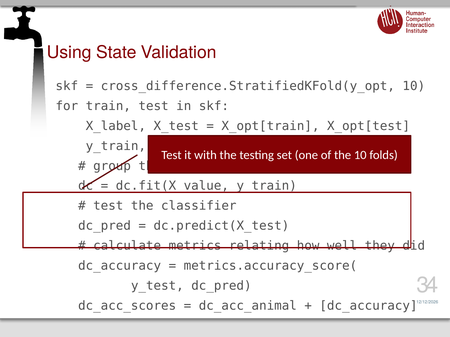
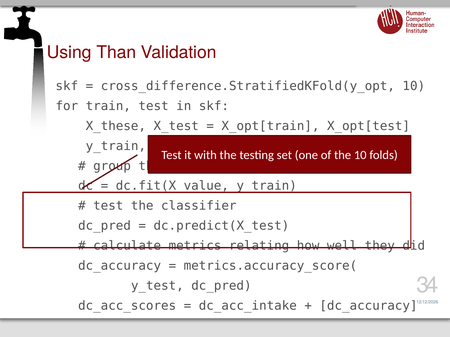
State: State -> Than
X_label: X_label -> X_these
dc_acc_animal: dc_acc_animal -> dc_acc_intake
